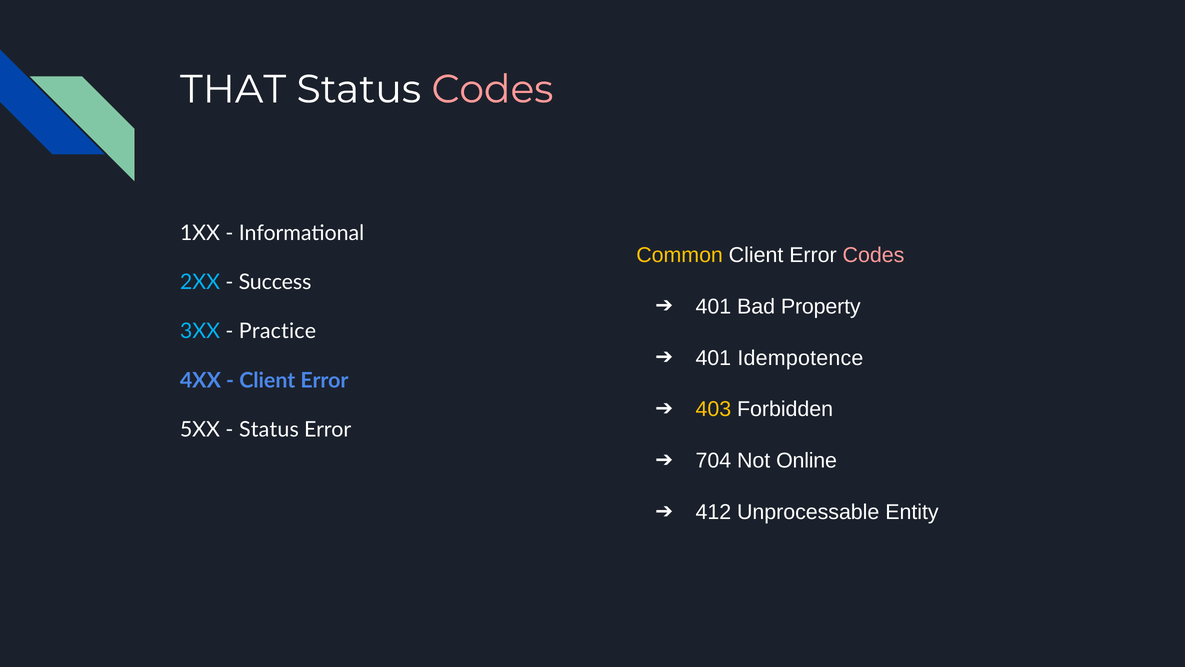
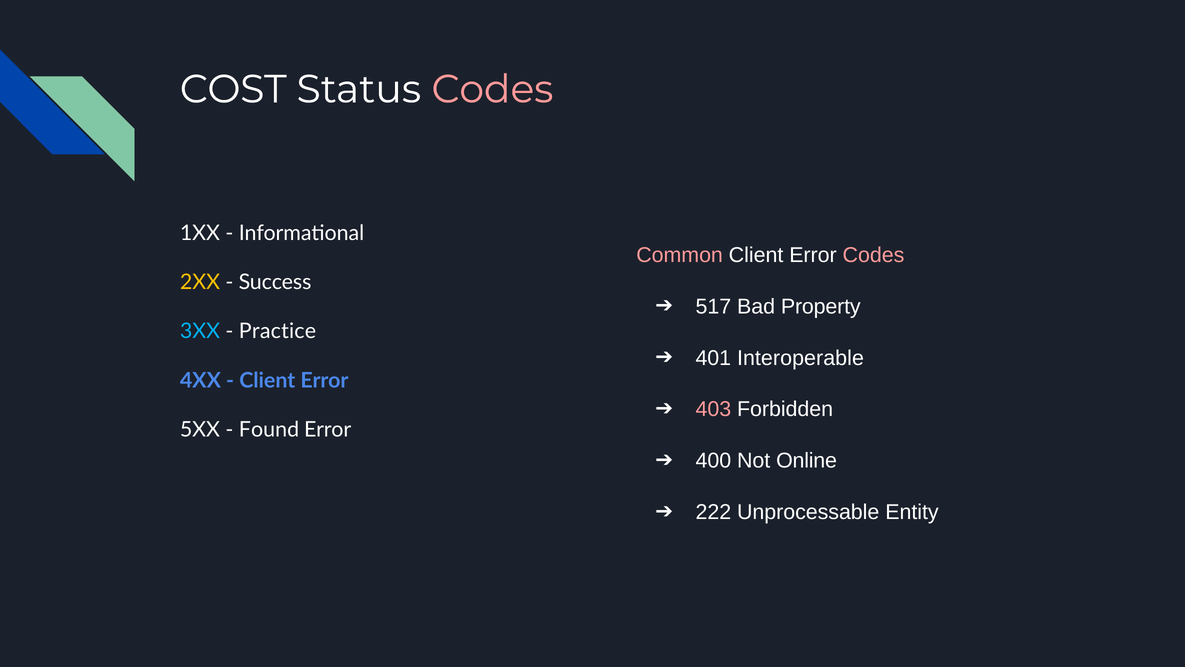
THAT: THAT -> COST
Common colour: yellow -> pink
2XX colour: light blue -> yellow
401 at (713, 306): 401 -> 517
Idempotence: Idempotence -> Interoperable
403 colour: yellow -> pink
Status at (269, 429): Status -> Found
704: 704 -> 400
412: 412 -> 222
